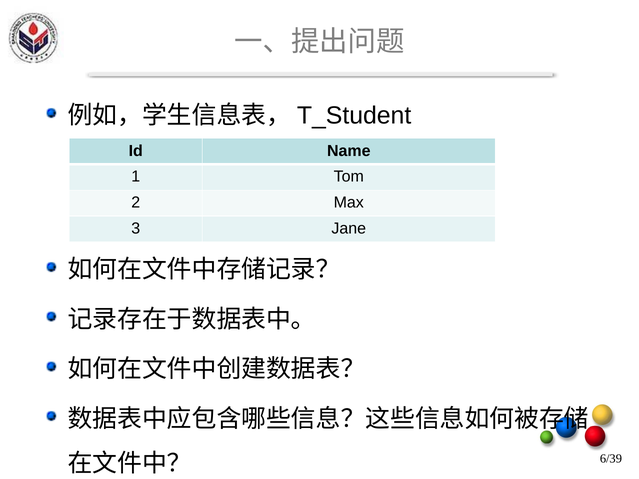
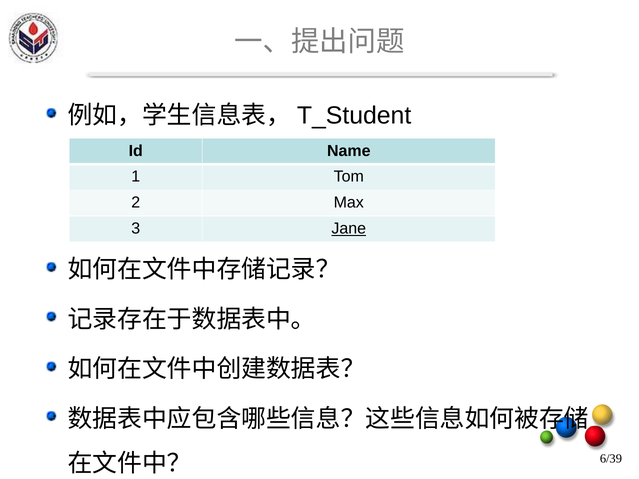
Jane underline: none -> present
